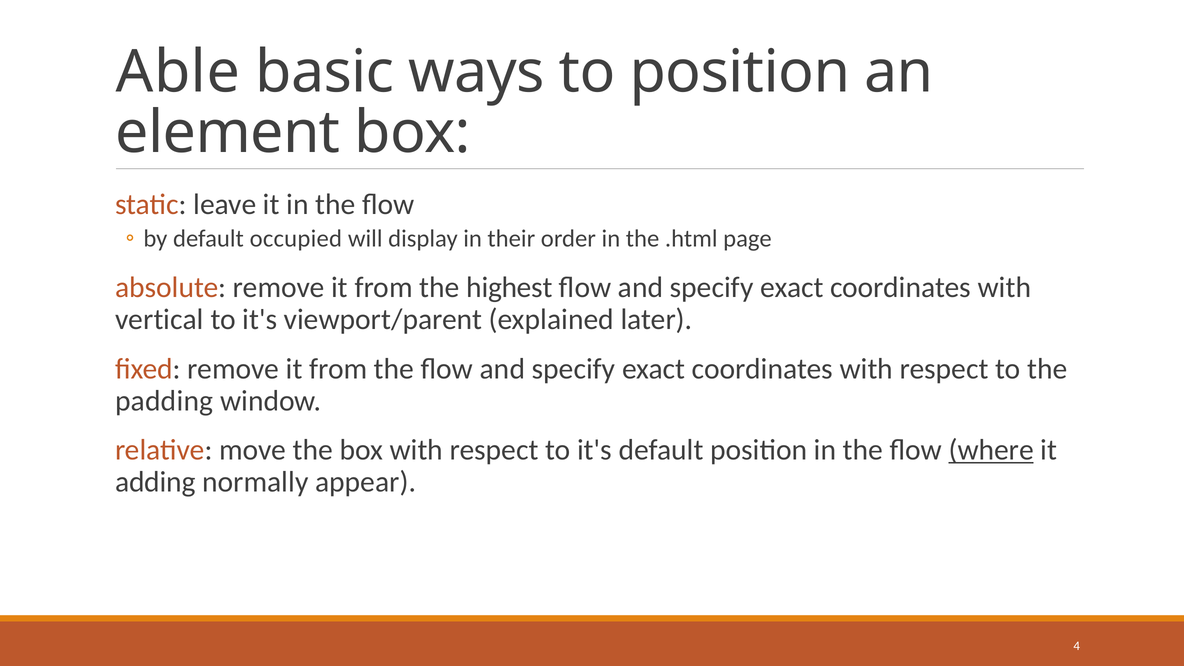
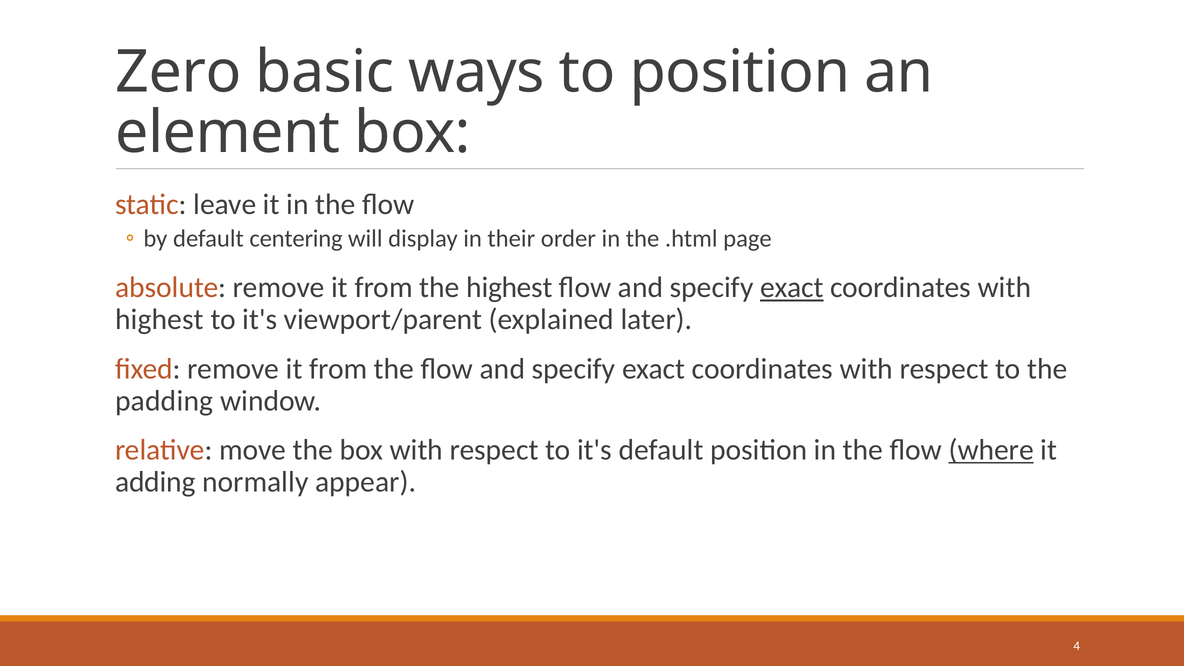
Able: Able -> Zero
occupied: occupied -> centering
exact at (792, 288) underline: none -> present
vertical at (159, 320): vertical -> highest
